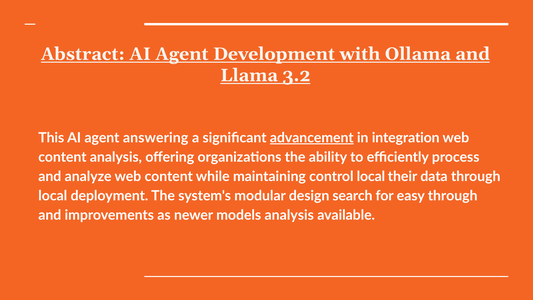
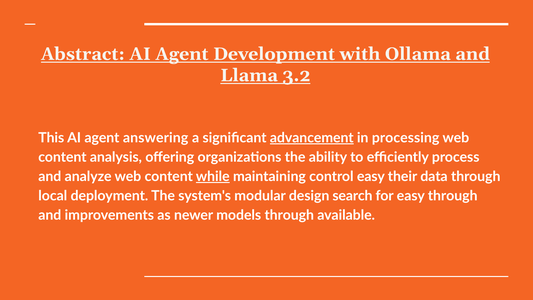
integration: integration -> processing
while underline: none -> present
control local: local -> easy
models analysis: analysis -> through
